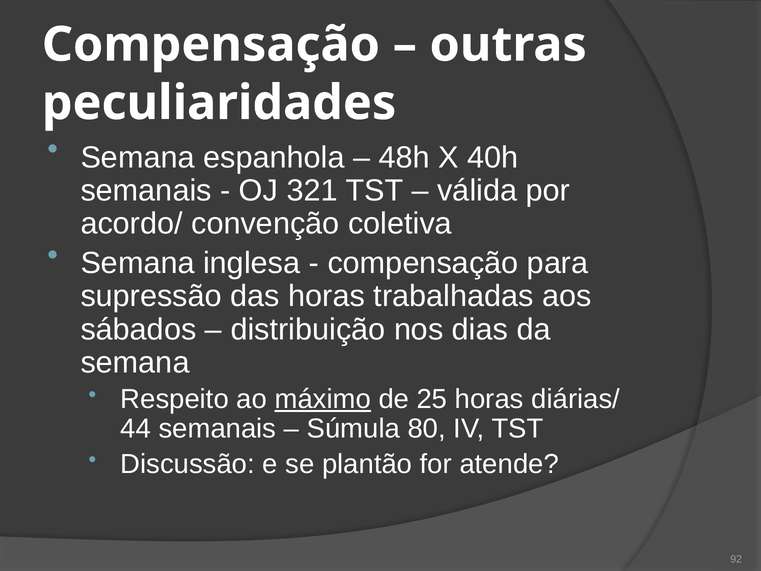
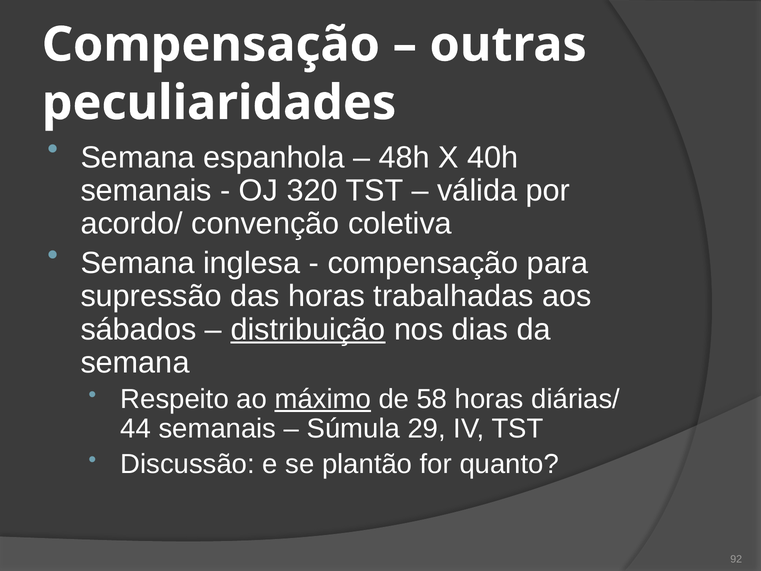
321: 321 -> 320
distribuição underline: none -> present
25: 25 -> 58
80: 80 -> 29
atende: atende -> quanto
